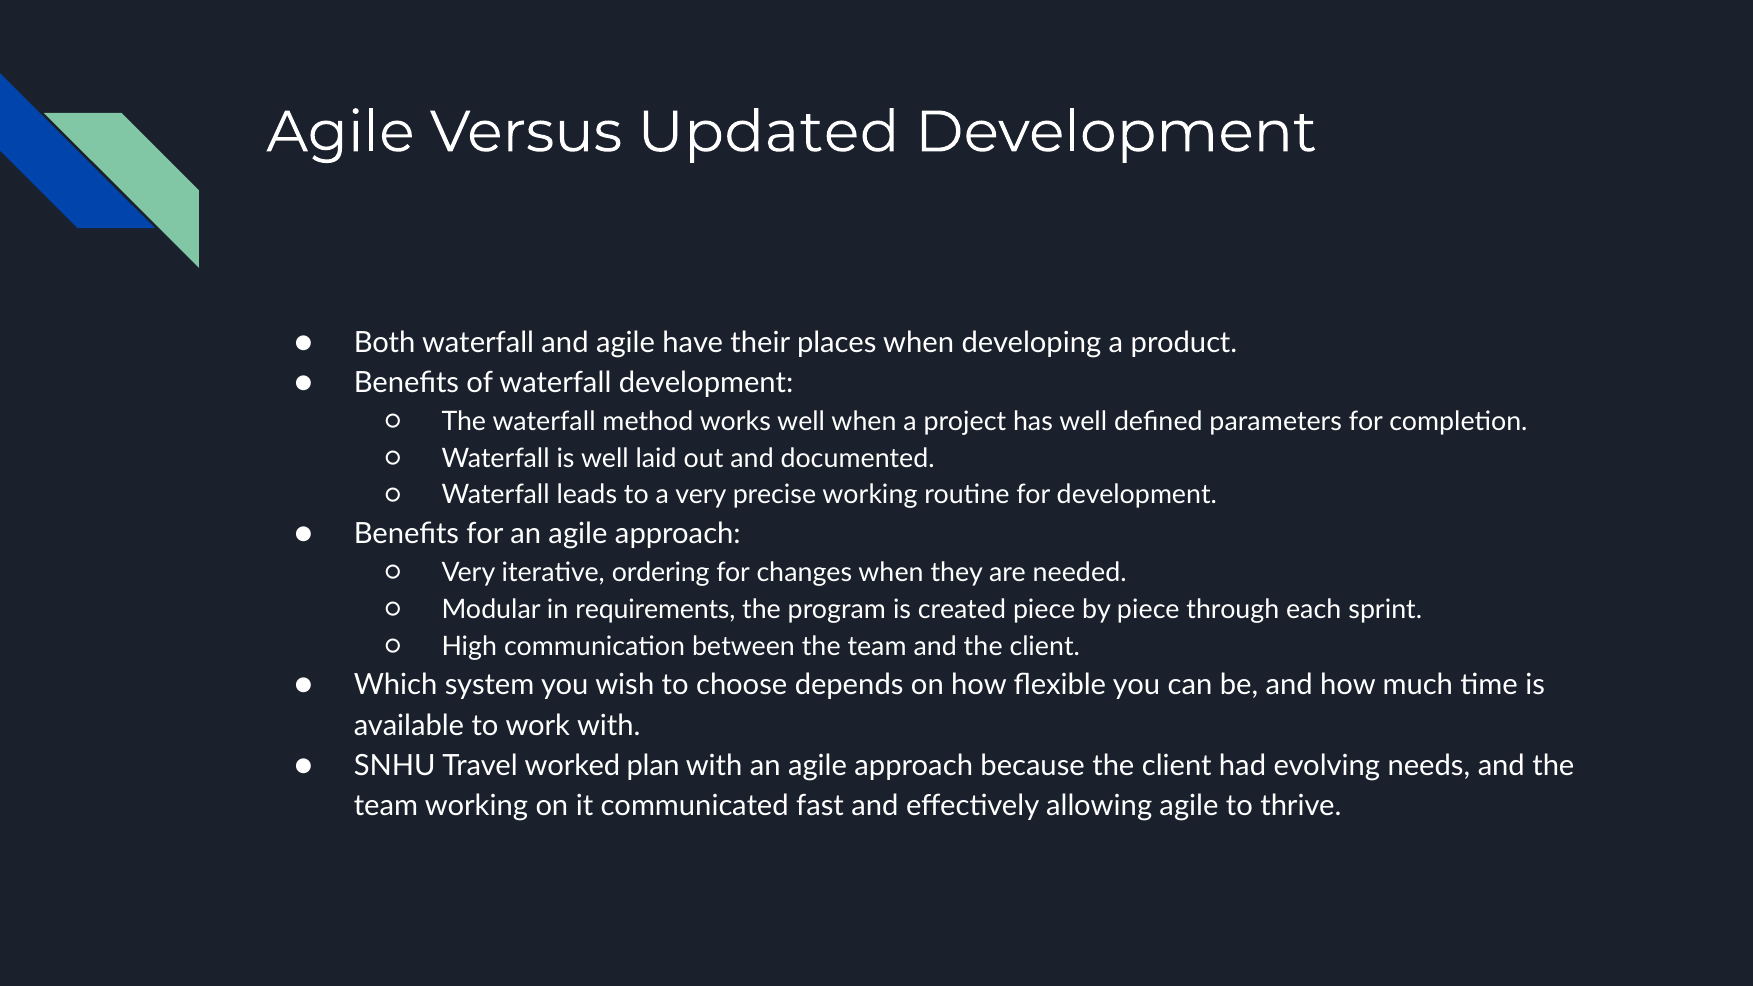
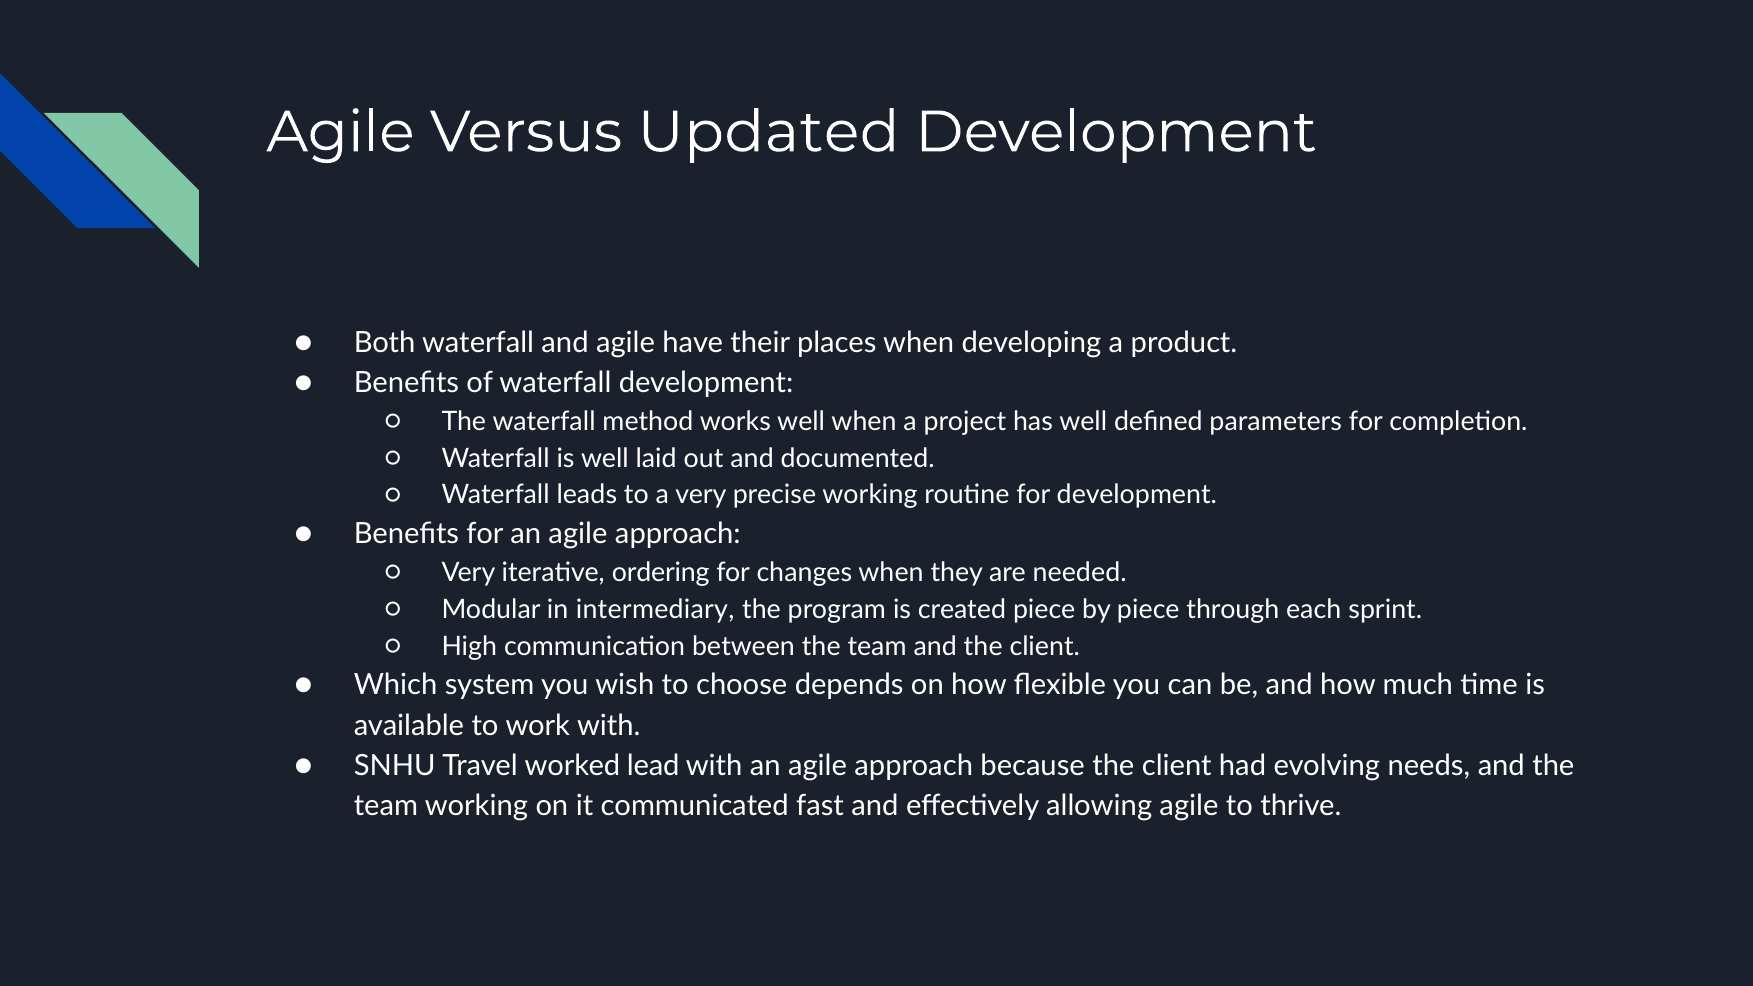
requirements: requirements -> intermediary
plan: plan -> lead
